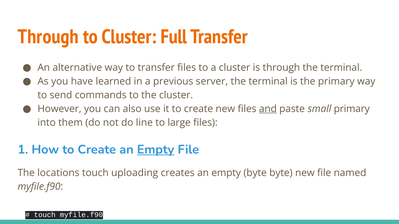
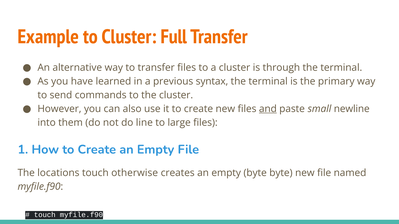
Through at (48, 37): Through -> Example
server: server -> syntax
small primary: primary -> newline
Empty at (156, 150) underline: present -> none
uploading: uploading -> otherwise
